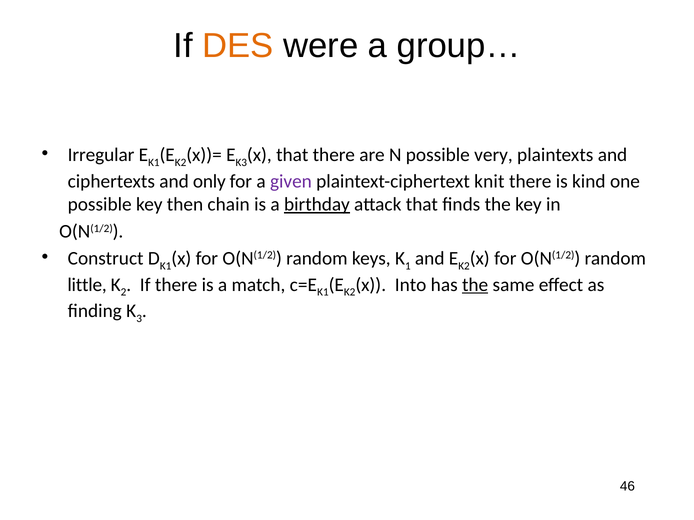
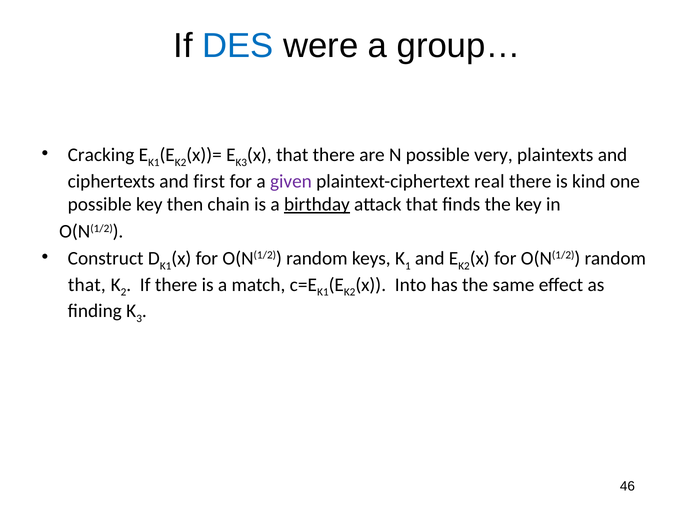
DES colour: orange -> blue
Irregular: Irregular -> Cracking
only: only -> first
knit: knit -> real
little at (87, 285): little -> that
the at (475, 285) underline: present -> none
